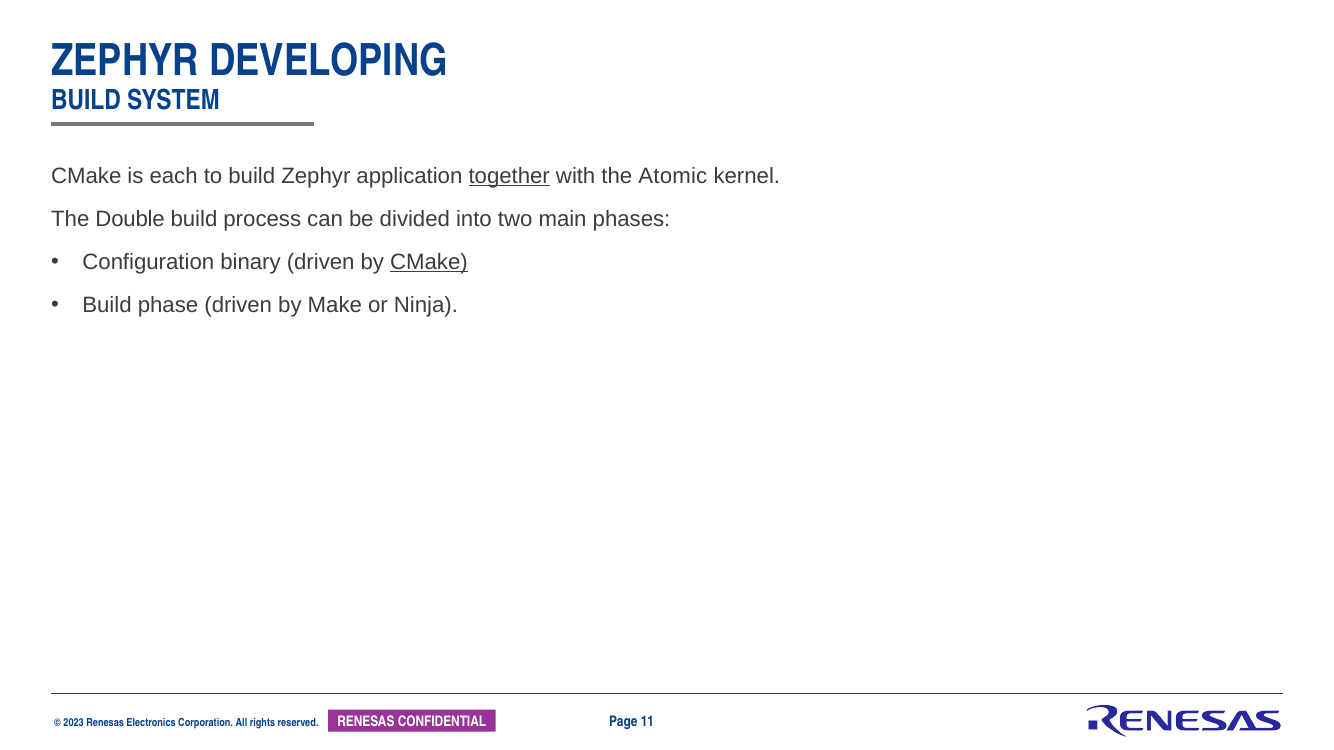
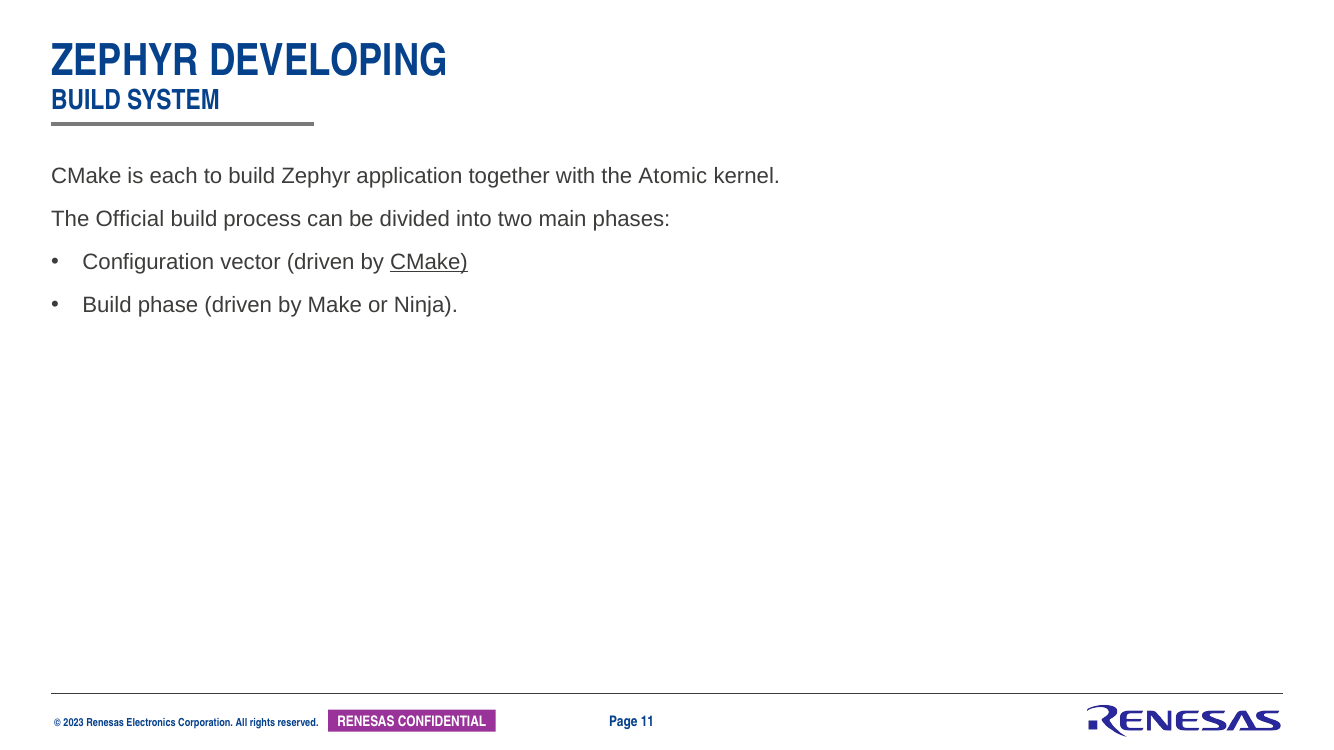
together underline: present -> none
Double: Double -> Official
binary: binary -> vector
